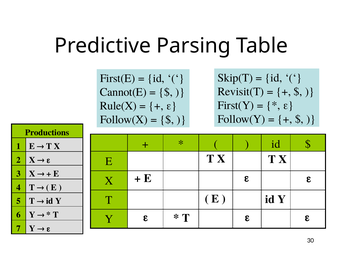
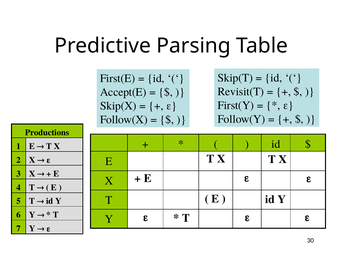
Cannot(E: Cannot(E -> Accept(E
Rule(X: Rule(X -> Skip(X
